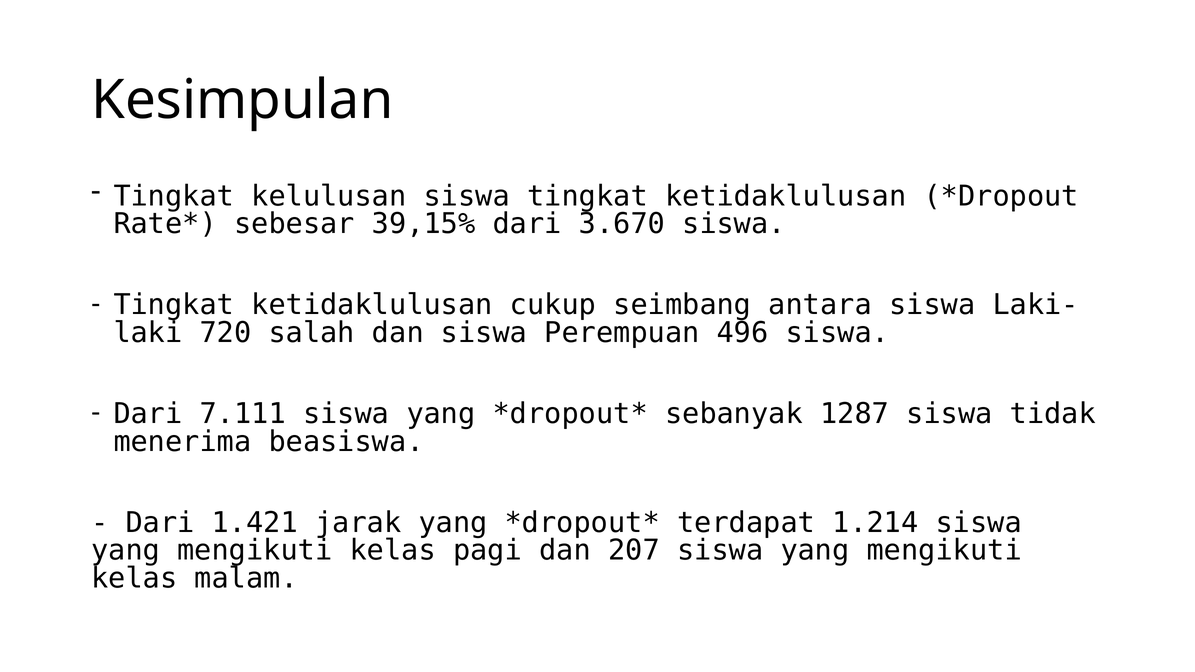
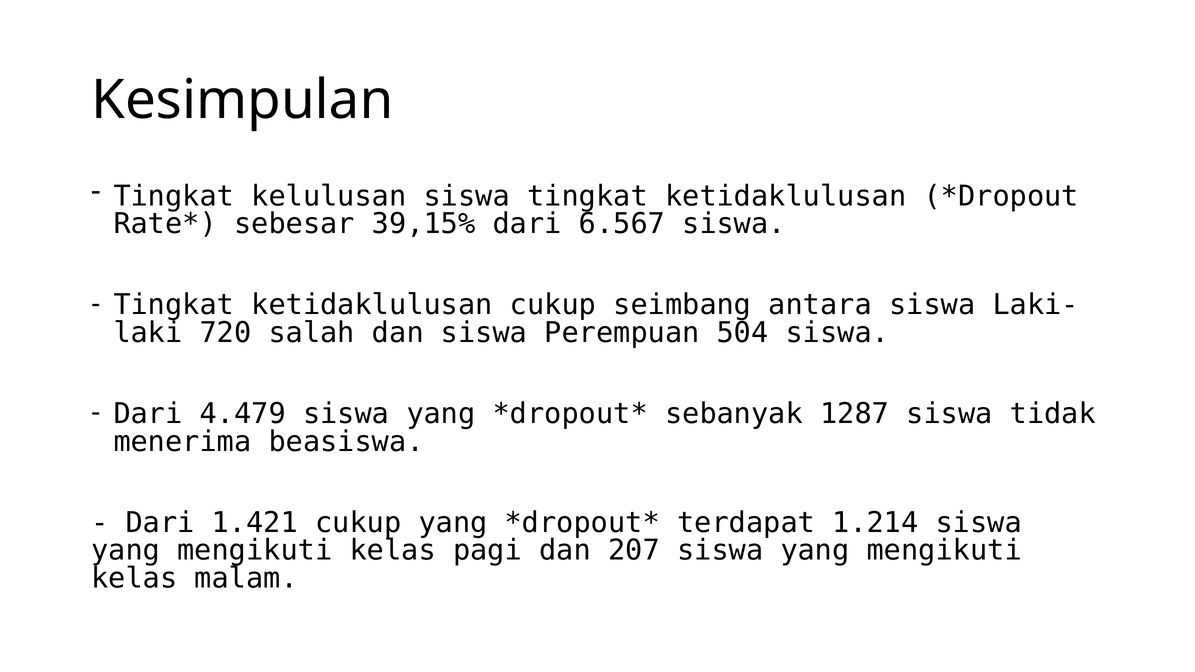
3.670: 3.670 -> 6.567
496: 496 -> 504
7.111: 7.111 -> 4.479
1.421 jarak: jarak -> cukup
